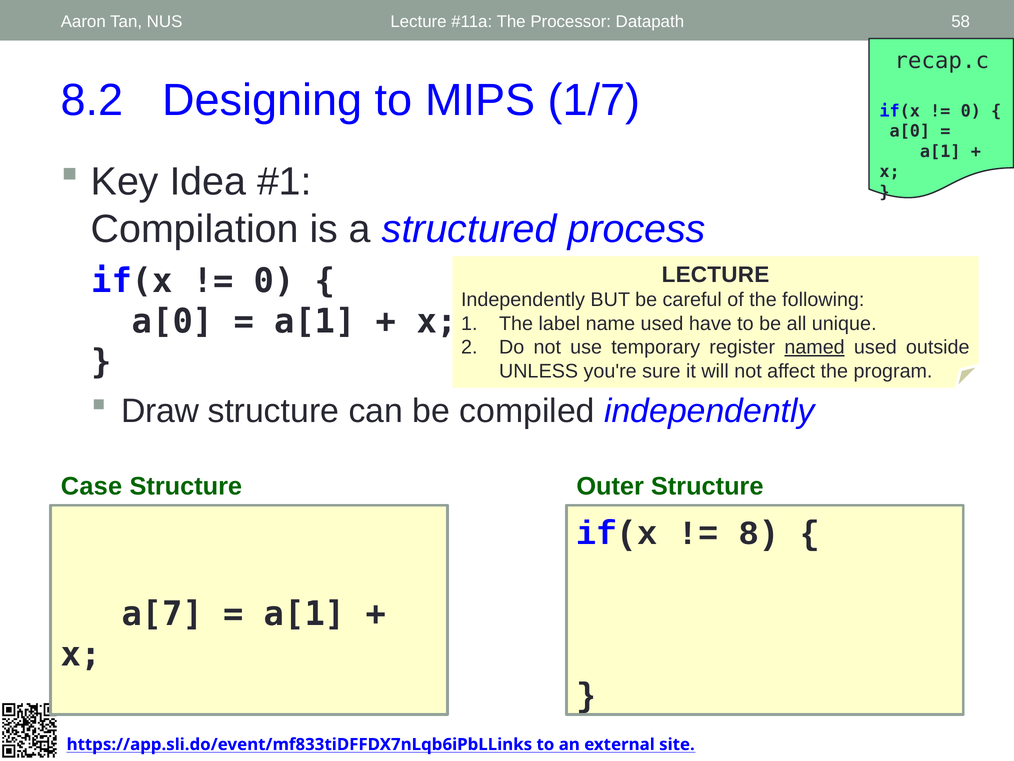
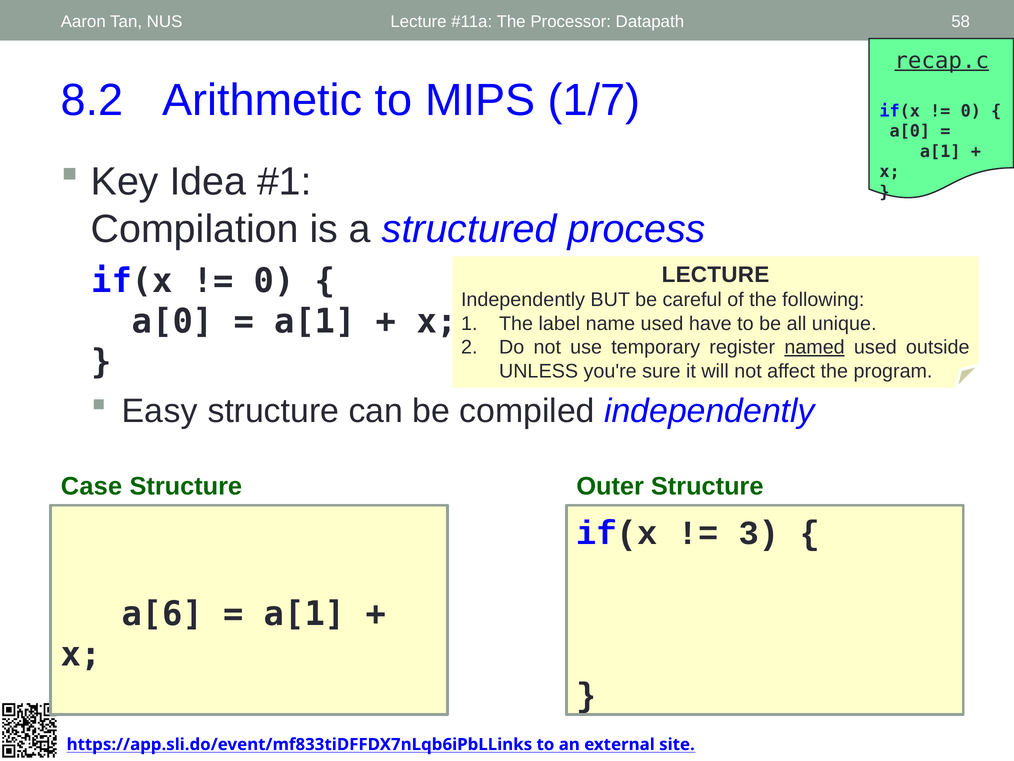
recap.c underline: none -> present
Designing: Designing -> Arithmetic
Draw: Draw -> Easy
8: 8 -> 3
a[7: a[7 -> a[6
